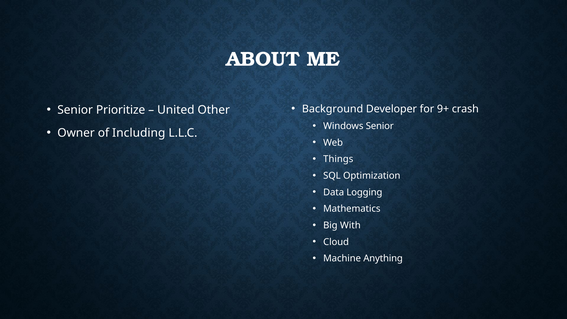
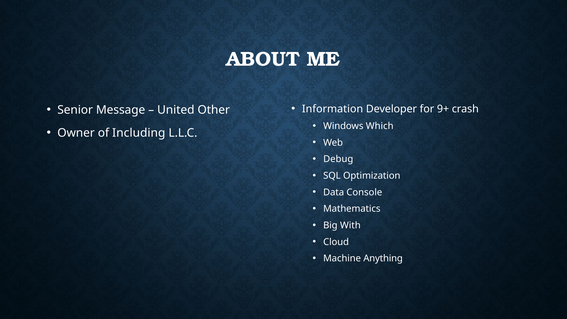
Background: Background -> Information
Prioritize: Prioritize -> Message
Windows Senior: Senior -> Which
Things: Things -> Debug
Logging: Logging -> Console
